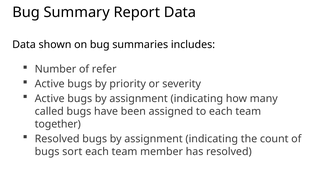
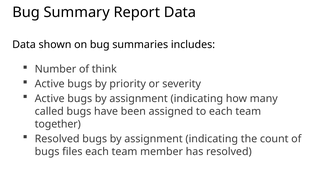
refer: refer -> think
sort: sort -> files
